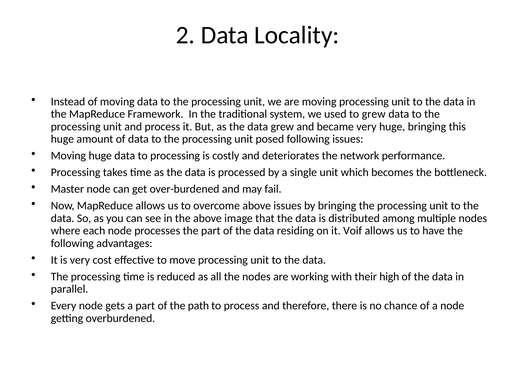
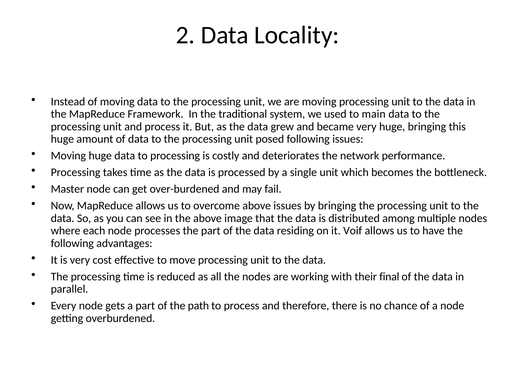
to grew: grew -> main
high: high -> final
